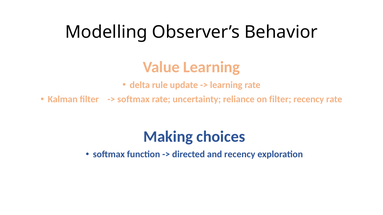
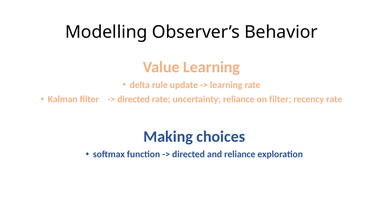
softmax at (134, 99): softmax -> directed
and recency: recency -> reliance
